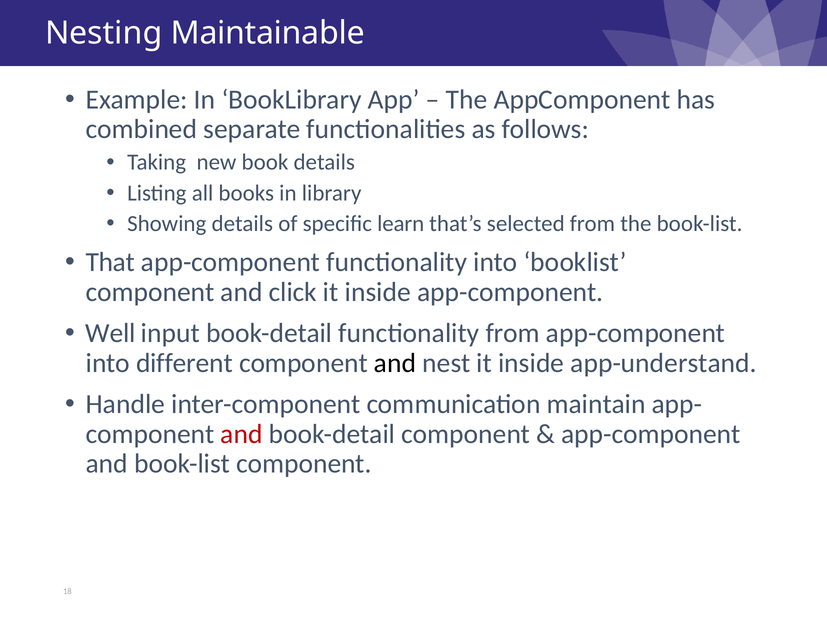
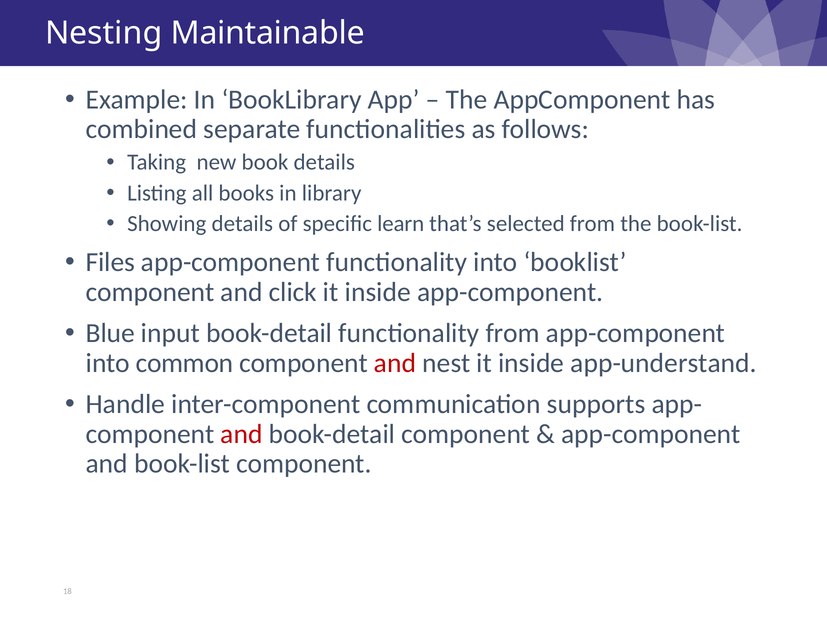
That: That -> Files
Well: Well -> Blue
different: different -> common
and at (395, 363) colour: black -> red
maintain: maintain -> supports
